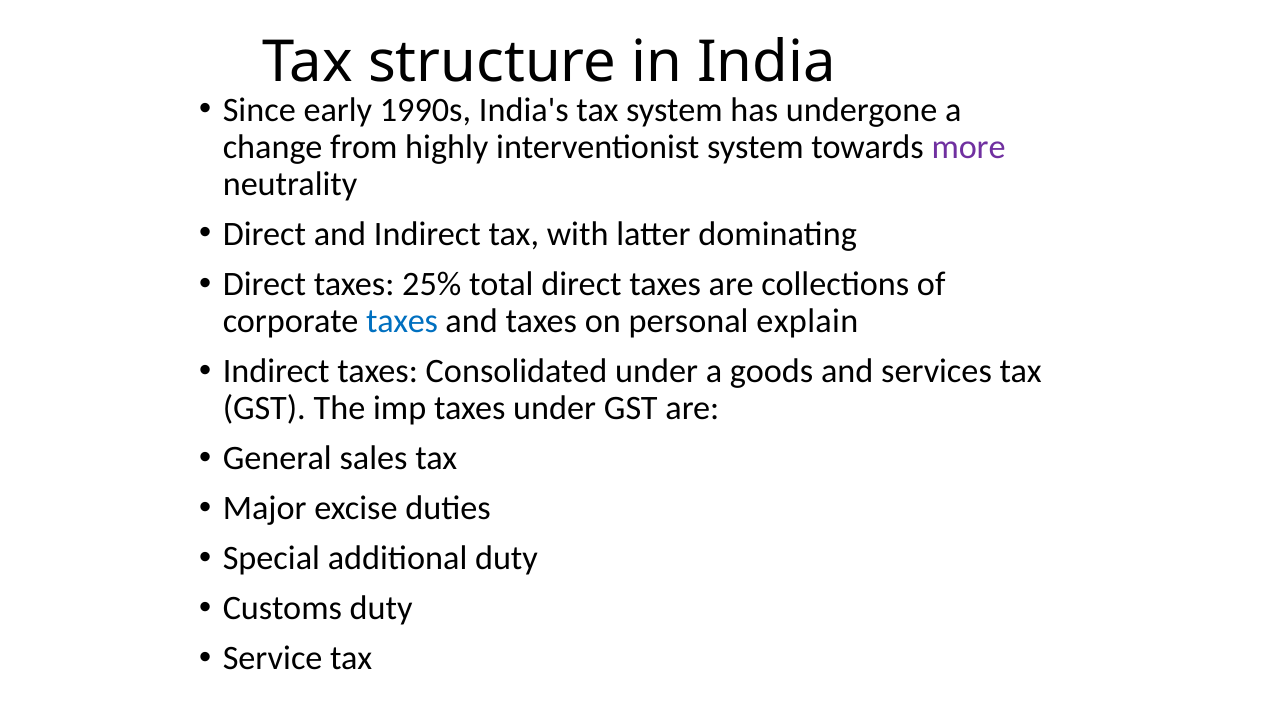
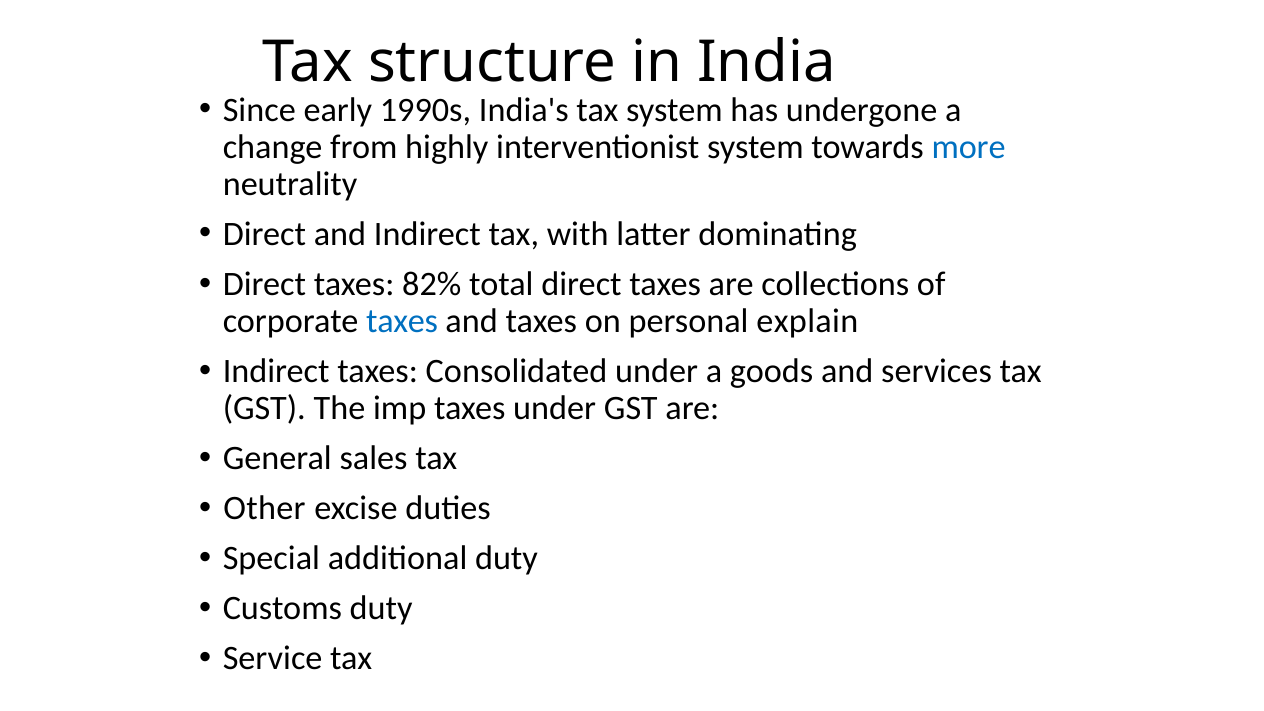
more colour: purple -> blue
25%: 25% -> 82%
Major: Major -> Other
